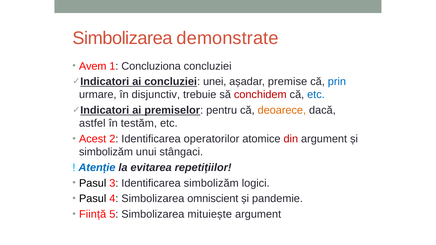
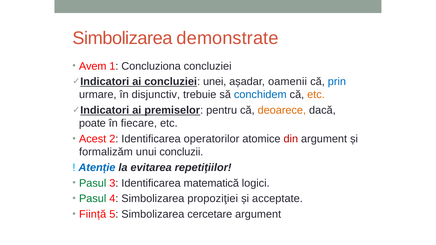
premise: premise -> oamenii
conchidem colour: red -> blue
etc at (316, 95) colour: blue -> orange
astfel: astfel -> poate
testăm: testăm -> fiecare
simbolizăm at (106, 152): simbolizăm -> formalizăm
stângaci: stângaci -> concluzii
Pasul at (93, 183) colour: black -> green
Identificarea simbolizăm: simbolizăm -> matematică
Pasul at (93, 199) colour: black -> green
omniscient: omniscient -> propoziţiei
pandemie: pandemie -> acceptate
mituiește: mituiește -> cercetare
